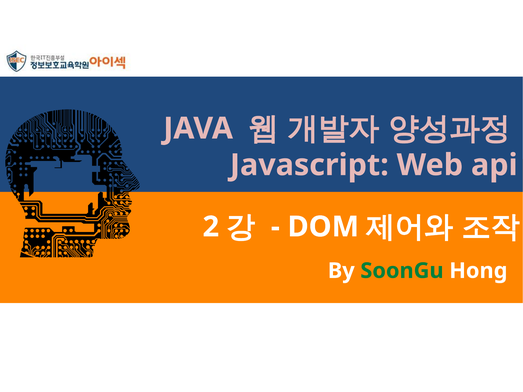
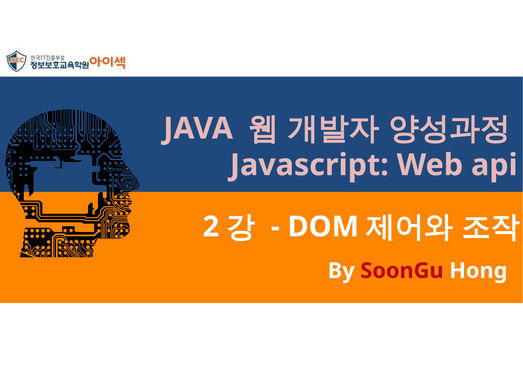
SoonGu colour: green -> red
